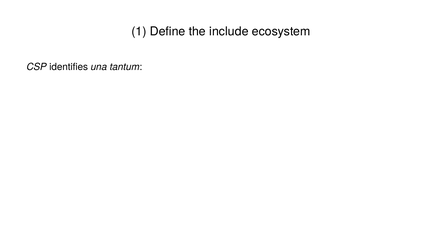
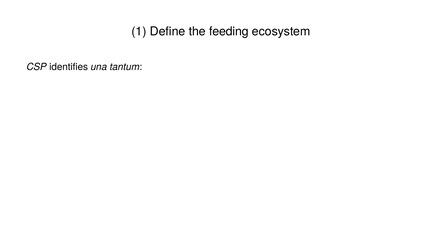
include: include -> feeding
